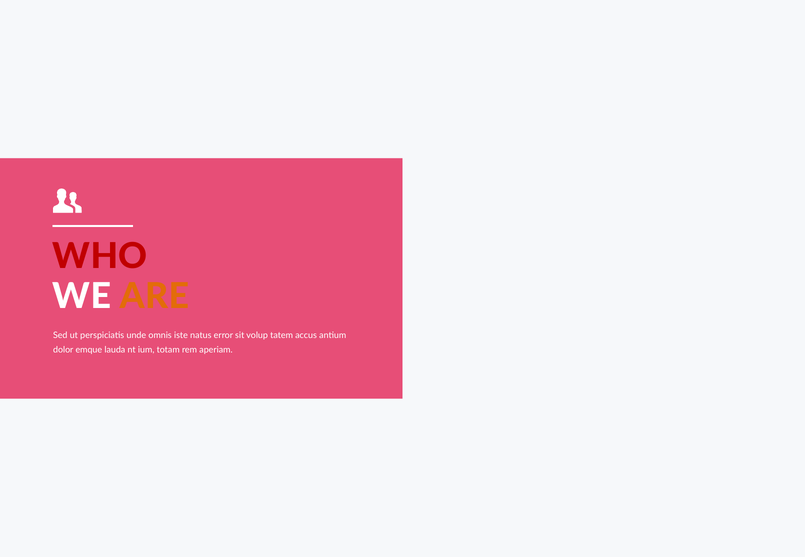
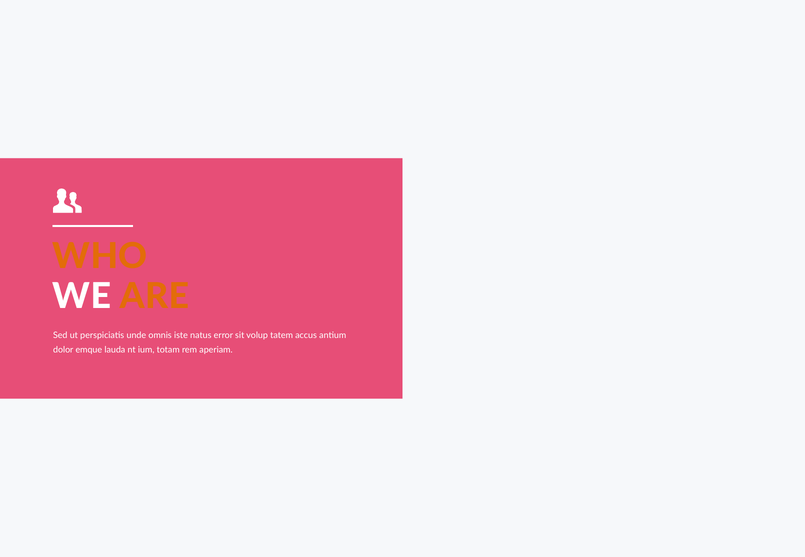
WHO colour: red -> orange
